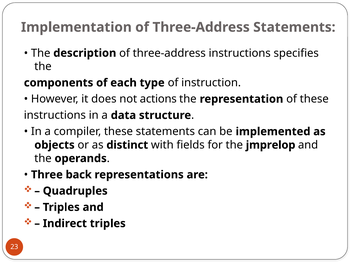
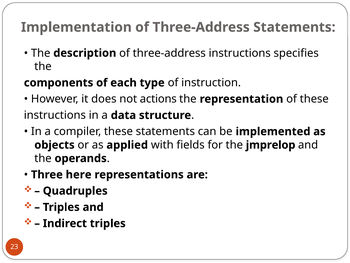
distinct: distinct -> applied
back: back -> here
